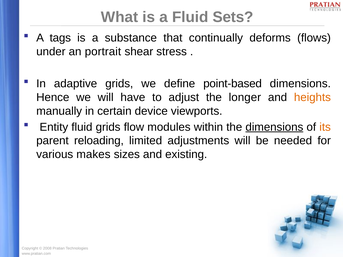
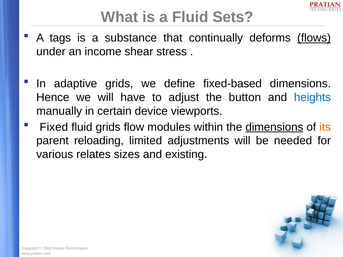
flows underline: none -> present
portrait: portrait -> income
point-based: point-based -> fixed-based
longer: longer -> button
heights colour: orange -> blue
Entity: Entity -> Fixed
makes: makes -> relates
